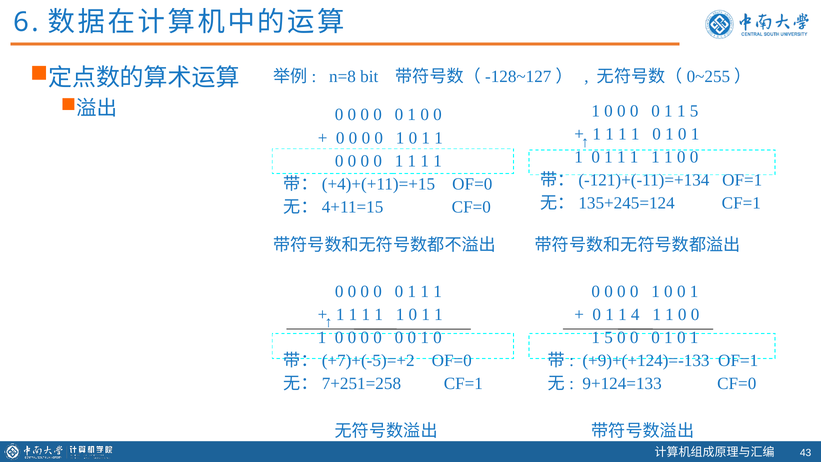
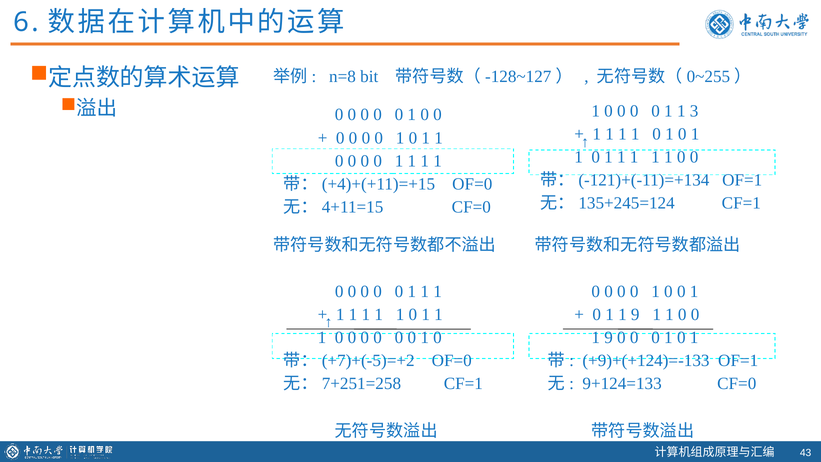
1 1 5: 5 -> 3
1 1 4: 4 -> 9
5 at (609, 338): 5 -> 9
